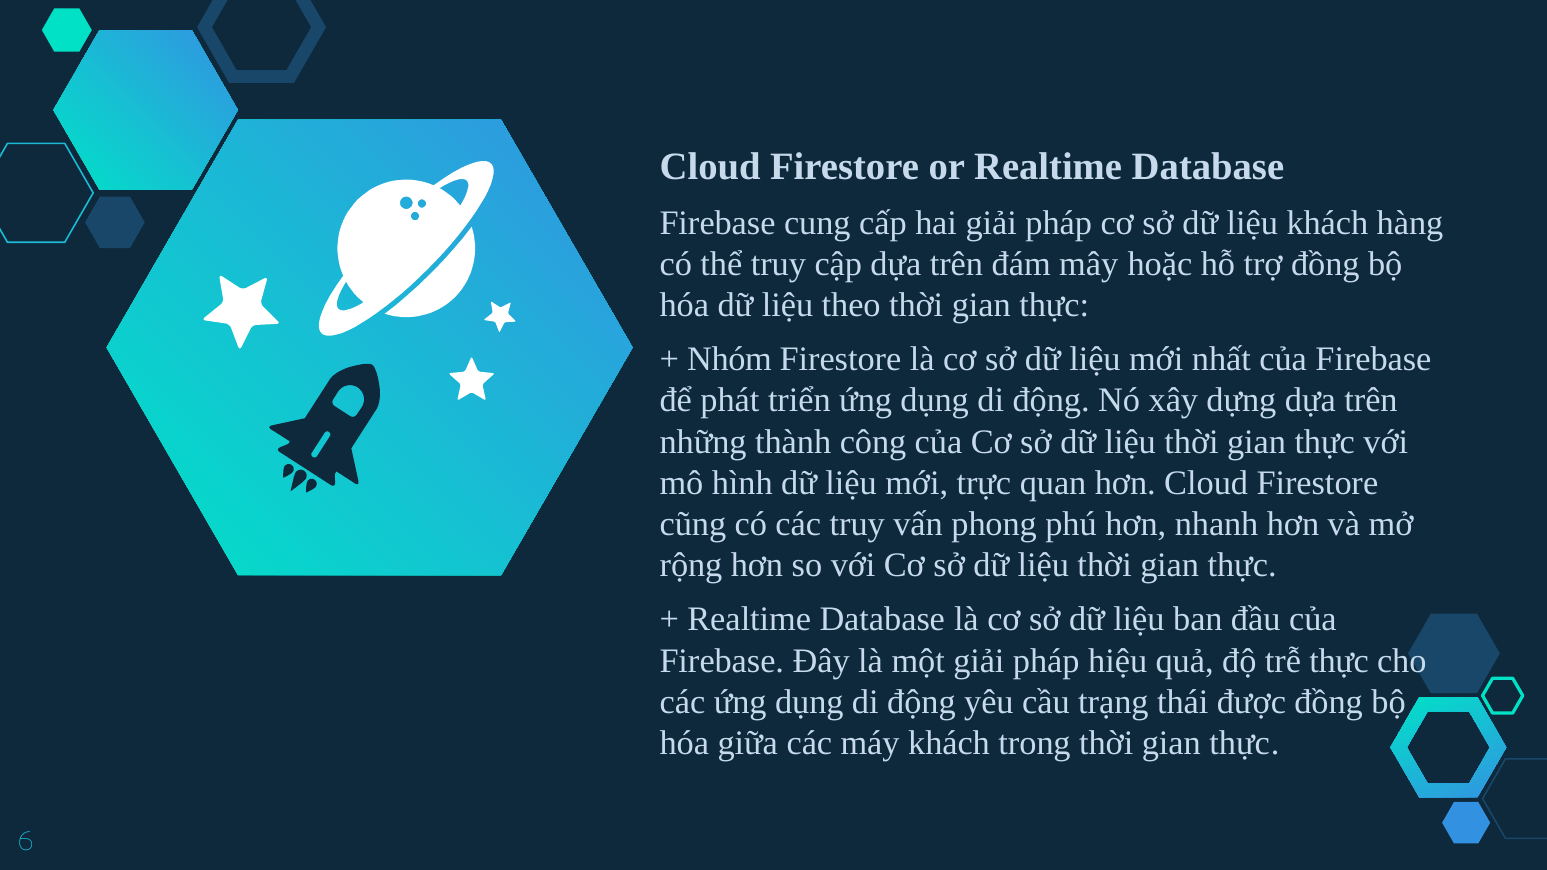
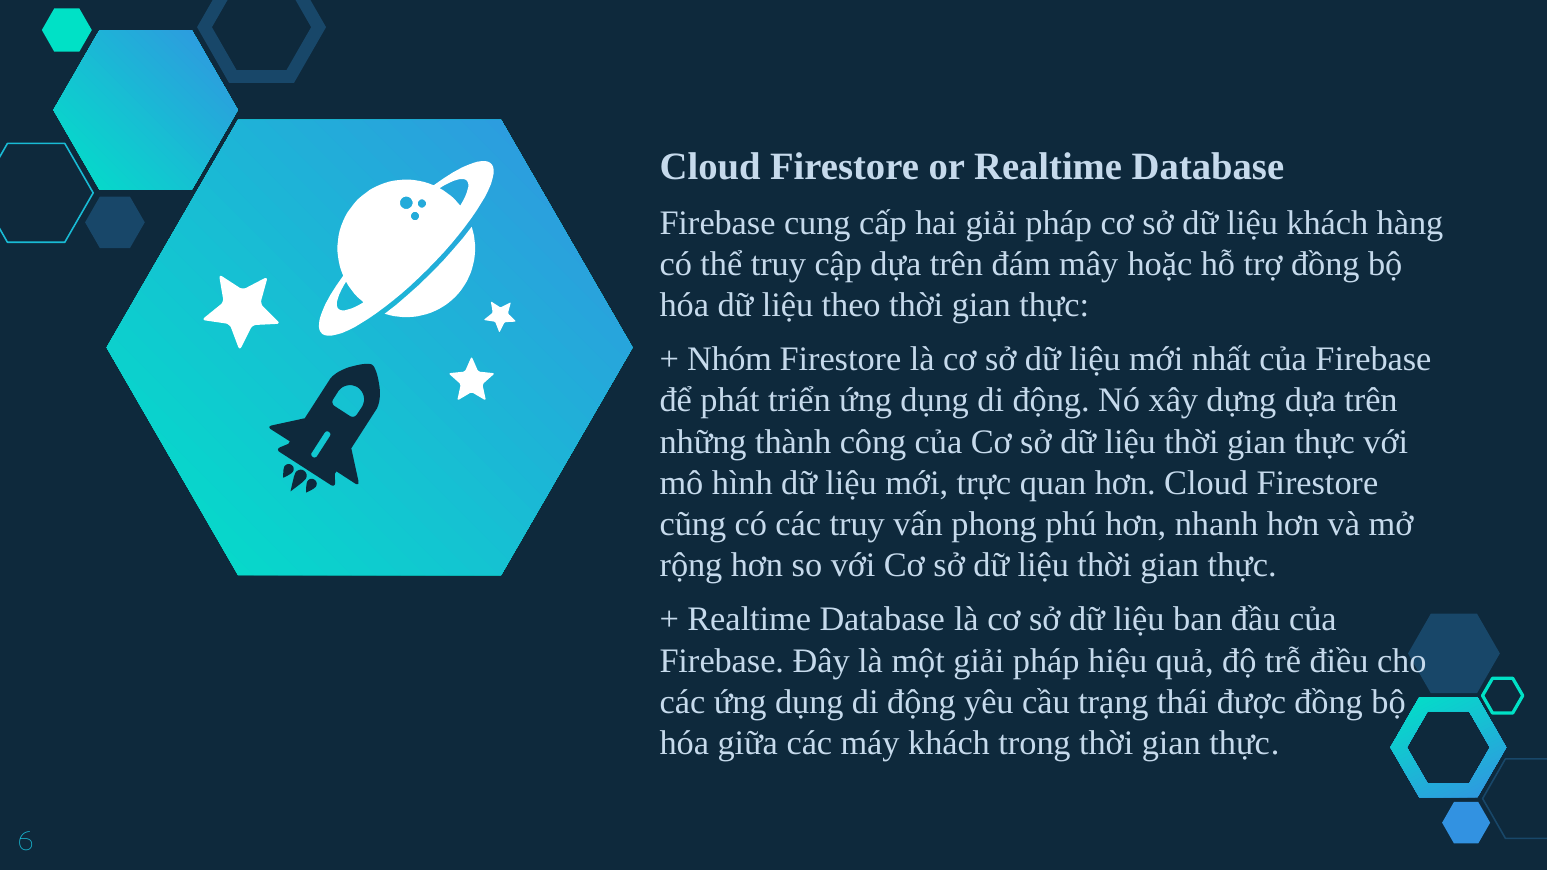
trễ thực: thực -> điều
